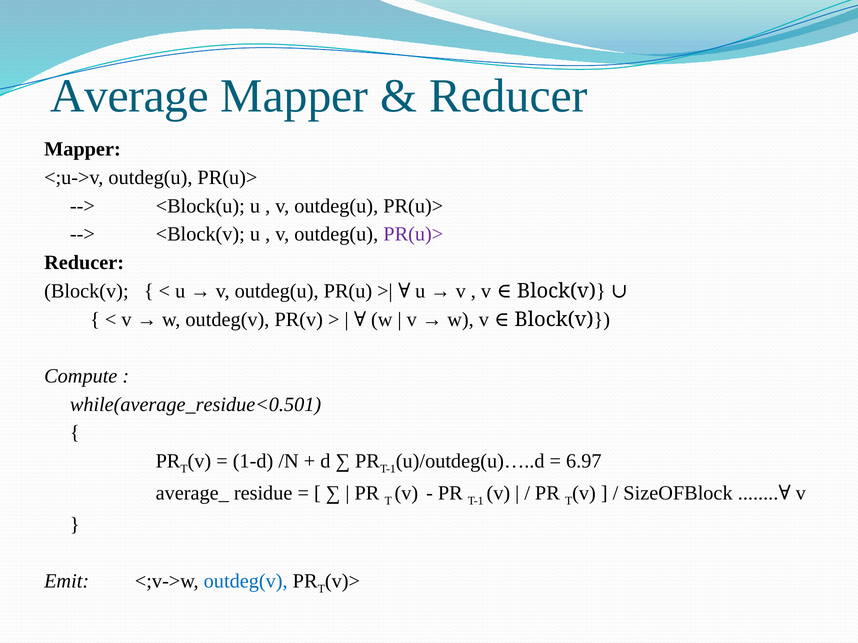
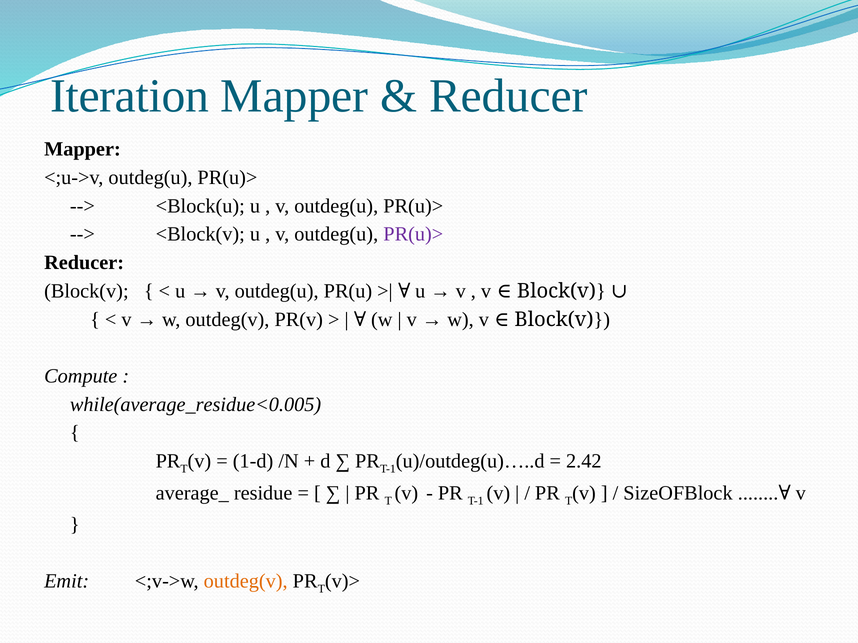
Average: Average -> Iteration
while(average_residue<0.501: while(average_residue<0.501 -> while(average_residue<0.005
6.97: 6.97 -> 2.42
outdeg(v at (246, 582) colour: blue -> orange
